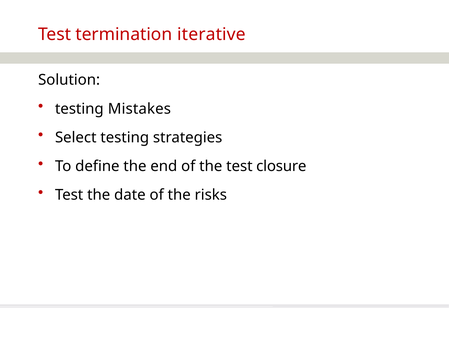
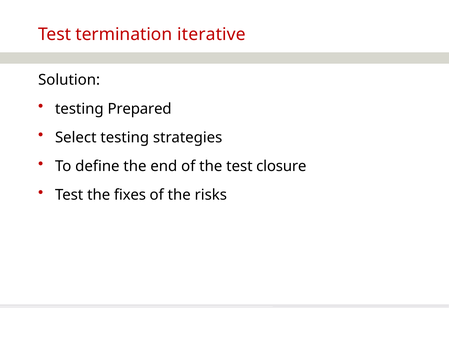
Mistakes: Mistakes -> Prepared
date: date -> fixes
